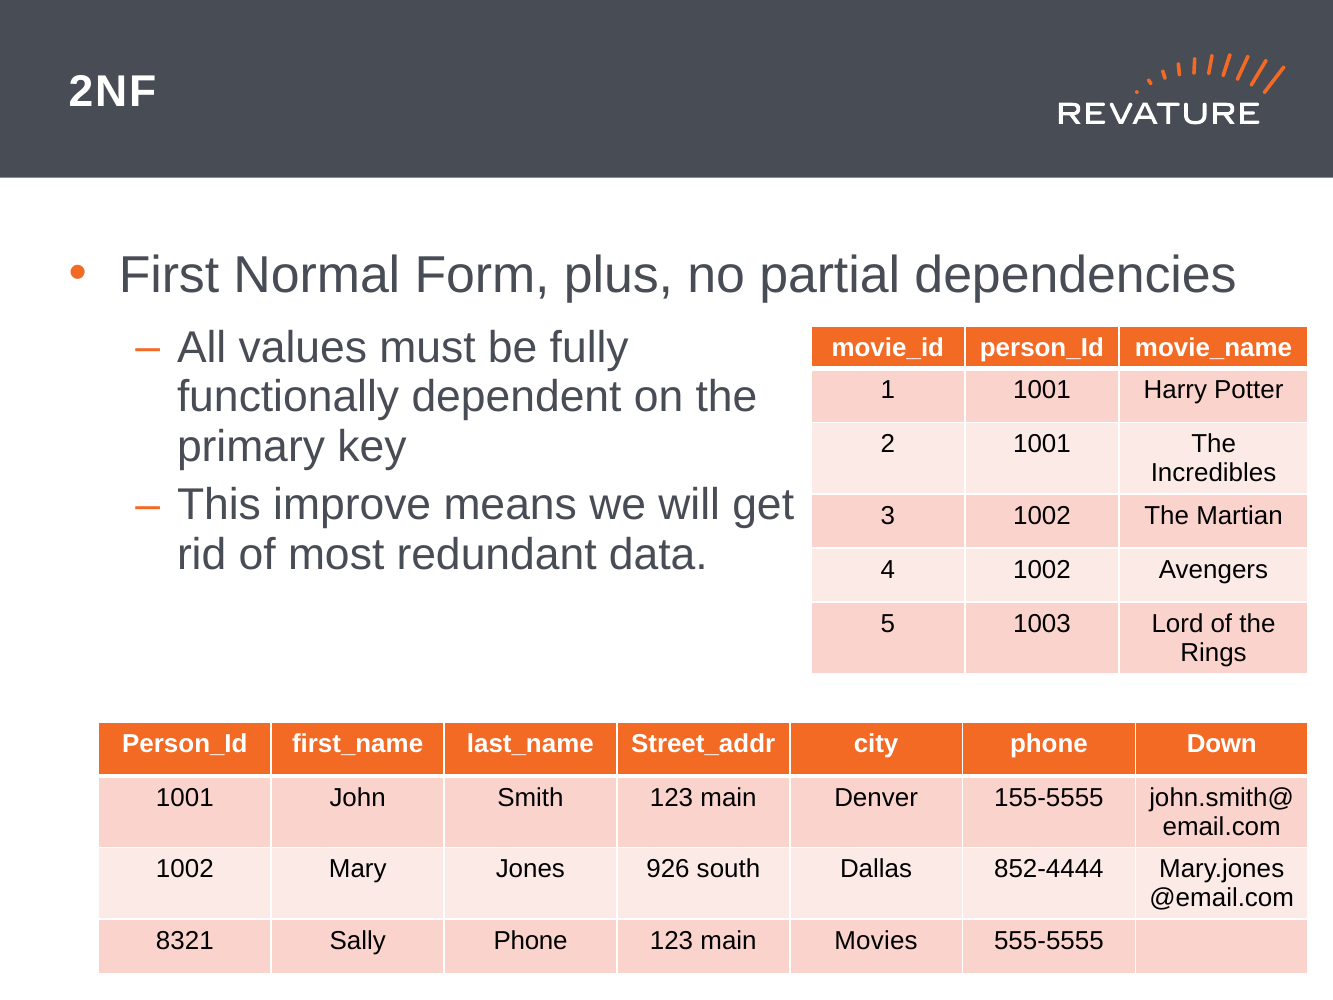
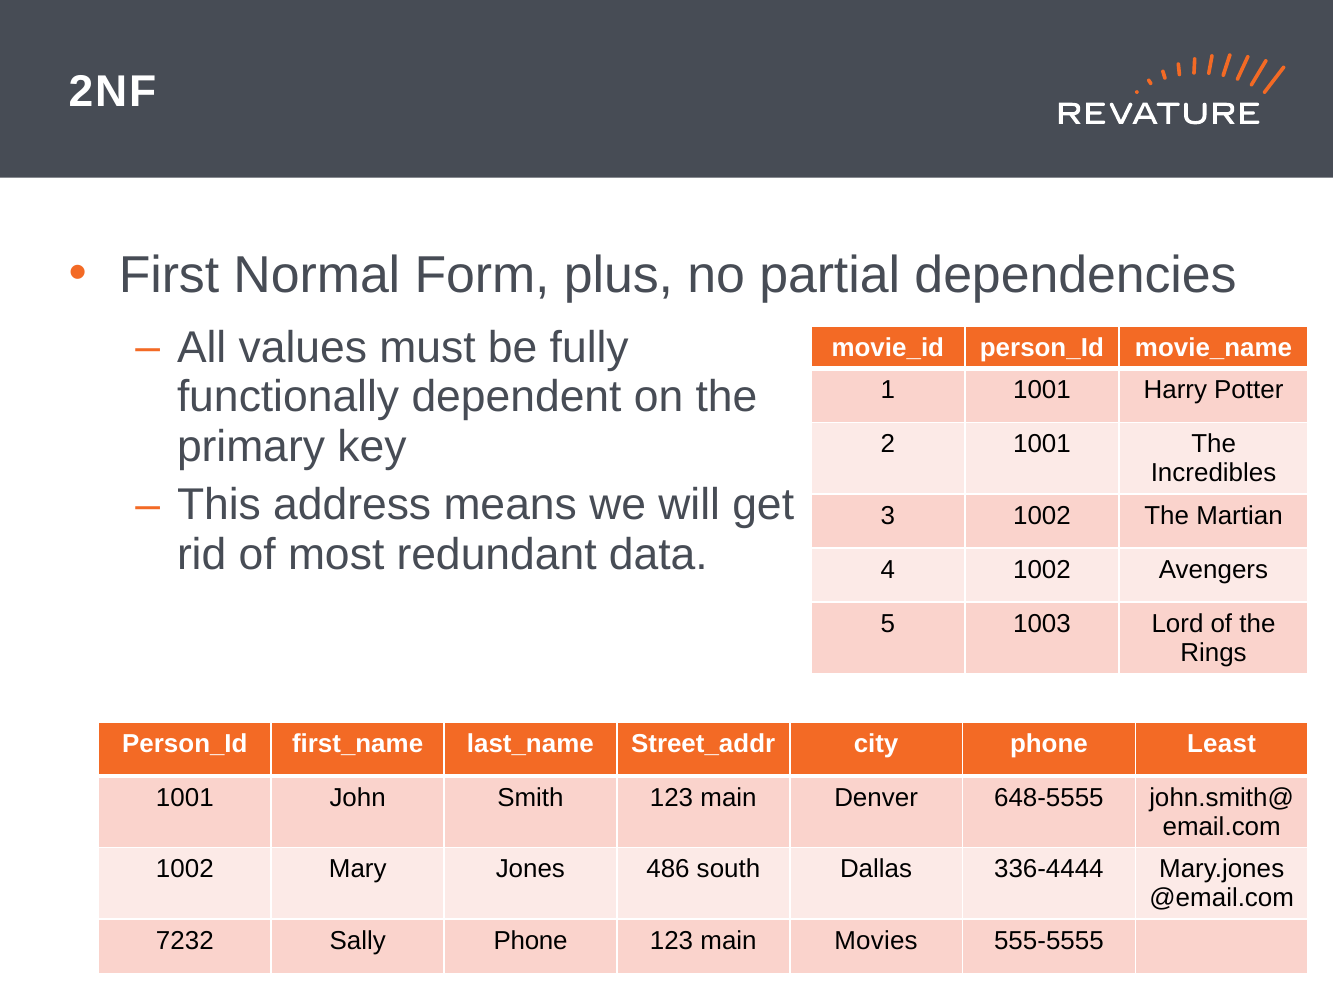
improve: improve -> address
Down: Down -> Least
155-5555: 155-5555 -> 648-5555
926: 926 -> 486
852-4444: 852-4444 -> 336-4444
8321: 8321 -> 7232
